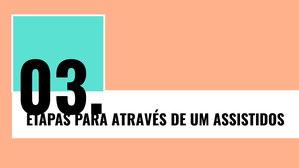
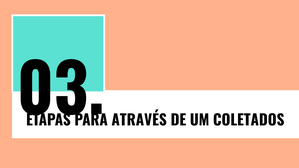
ASSISTIDOS: ASSISTIDOS -> COLETADOS
